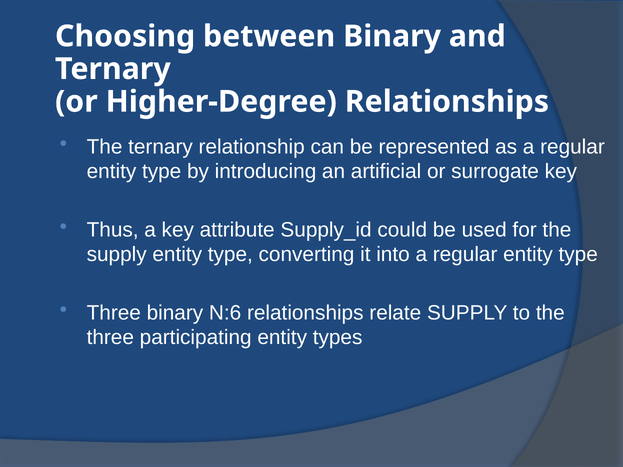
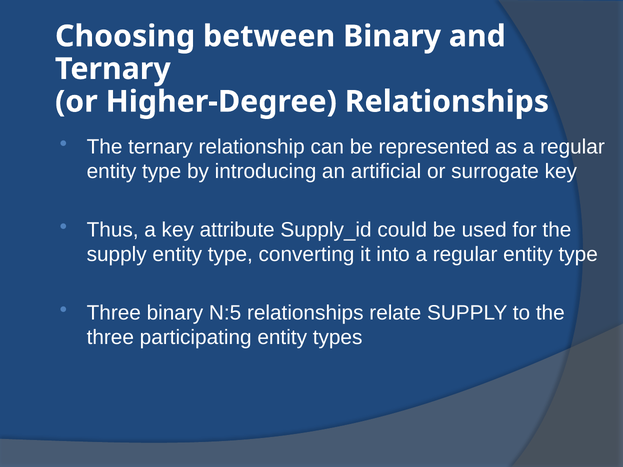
N:6: N:6 -> N:5
